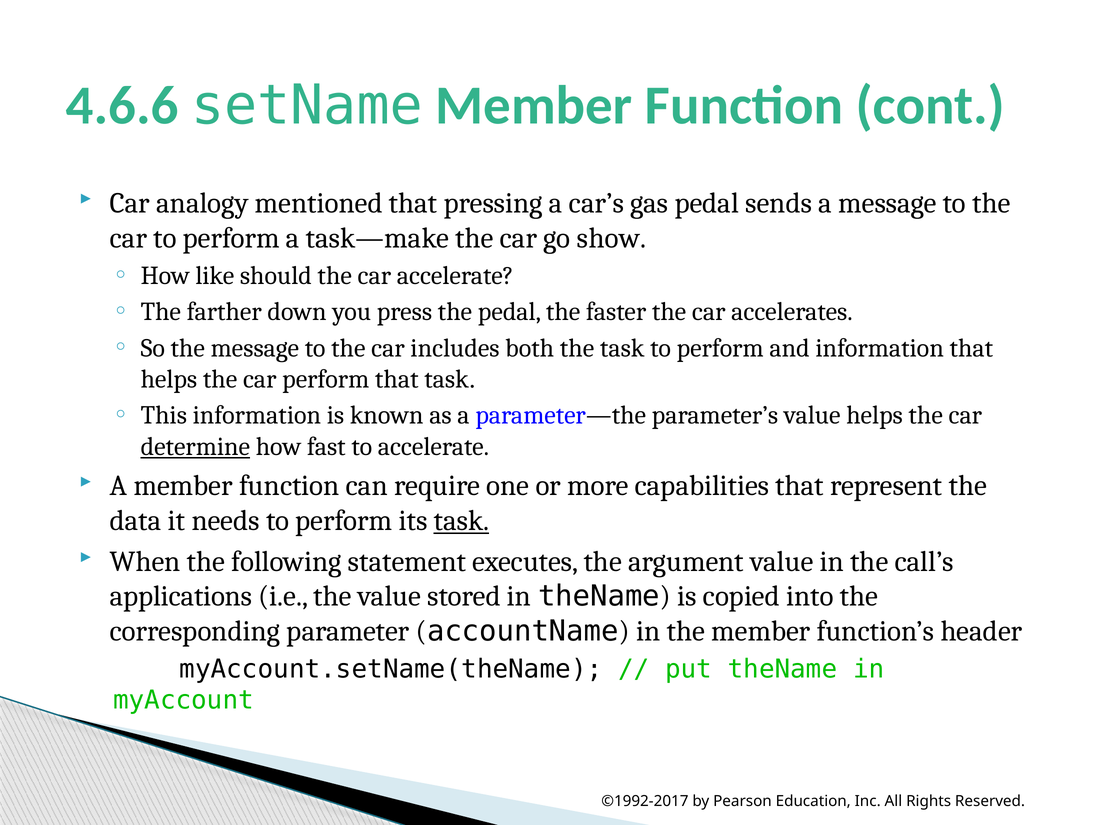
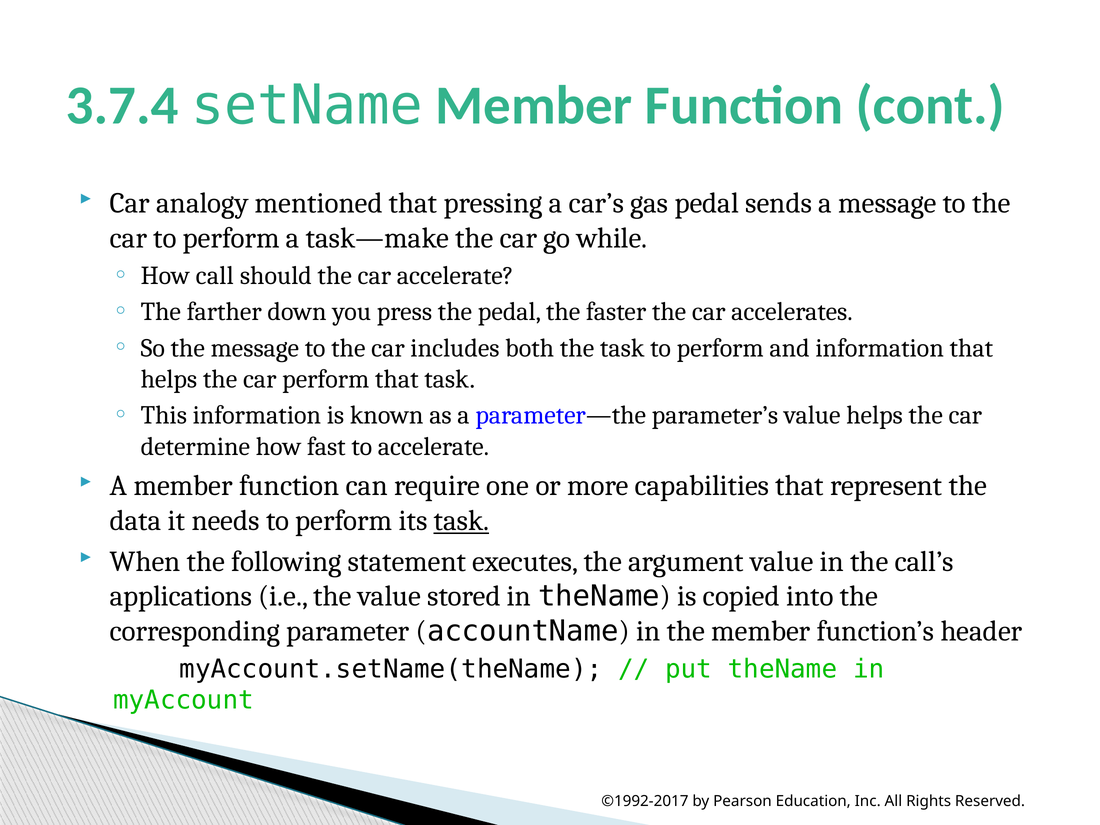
4.6.6: 4.6.6 -> 3.7.4
show: show -> while
like: like -> call
determine underline: present -> none
